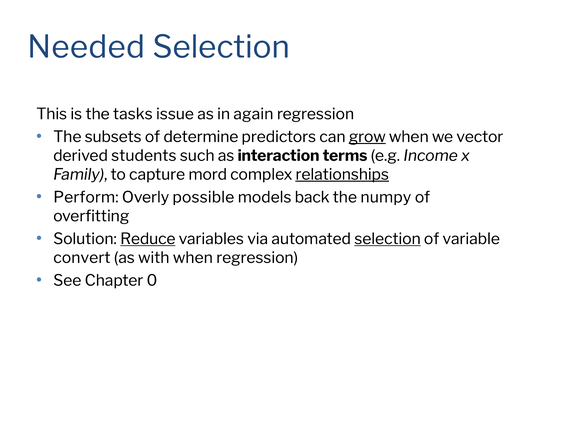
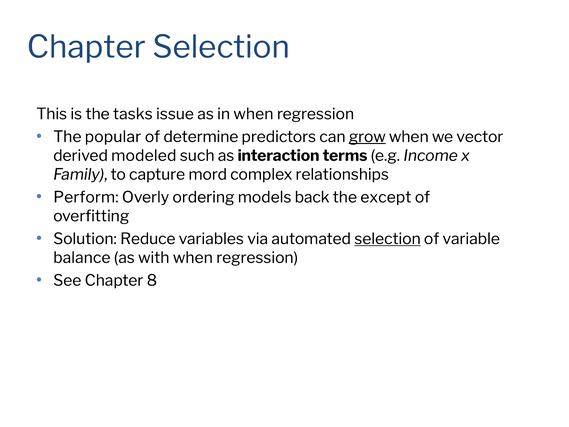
Needed at (86, 47): Needed -> Chapter
in again: again -> when
subsets: subsets -> popular
students: students -> modeled
relationships underline: present -> none
possible: possible -> ordering
numpy: numpy -> except
Reduce underline: present -> none
convert: convert -> balance
0: 0 -> 8
